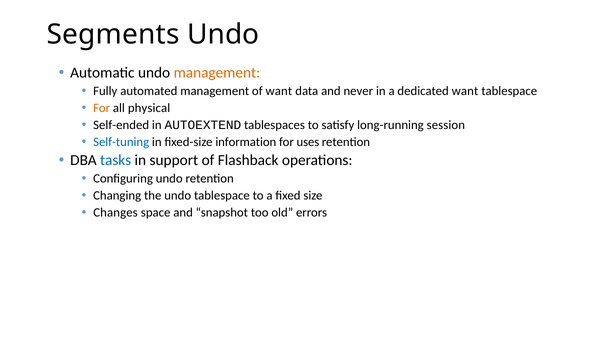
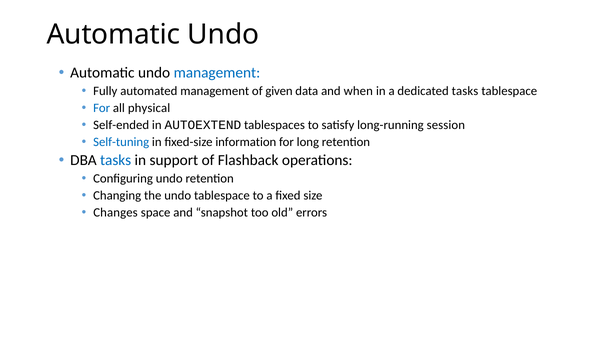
Segments at (113, 35): Segments -> Automatic
management at (217, 73) colour: orange -> blue
of want: want -> given
never: never -> when
dedicated want: want -> tasks
For at (102, 108) colour: orange -> blue
uses: uses -> long
